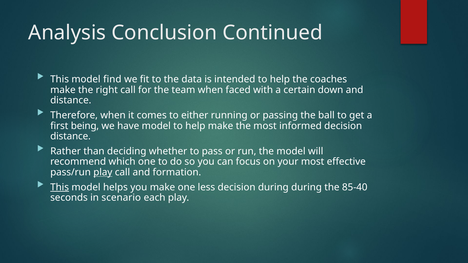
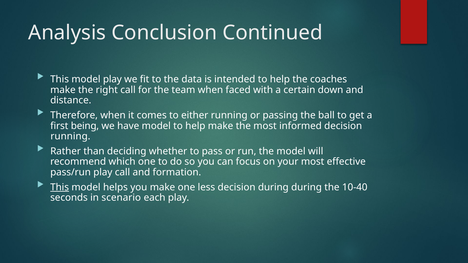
model find: find -> play
distance at (71, 136): distance -> running
play at (103, 172) underline: present -> none
85-40: 85-40 -> 10-40
